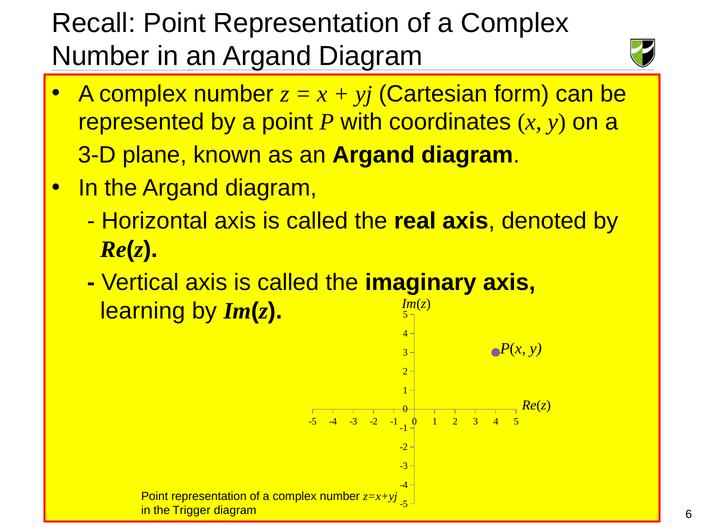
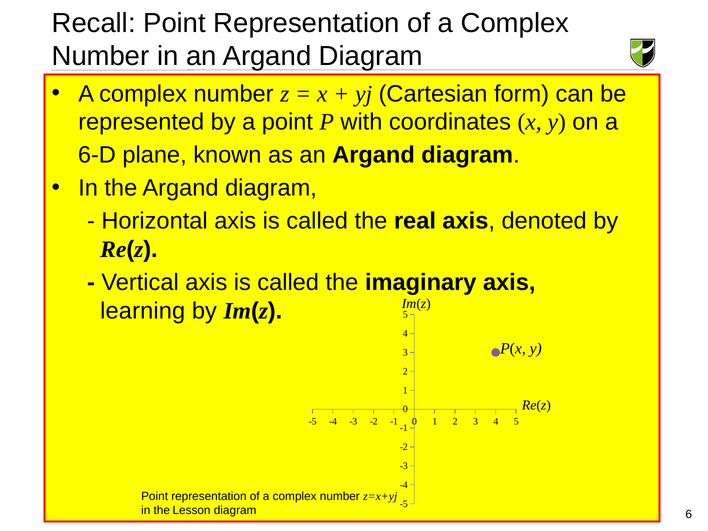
3-D: 3-D -> 6-D
Trigger: Trigger -> Lesson
